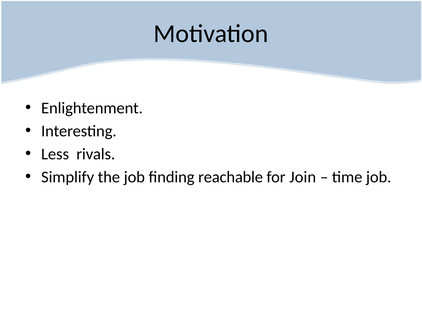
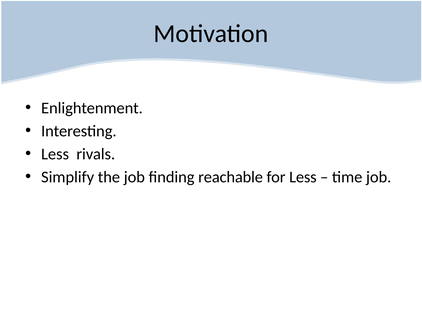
for Join: Join -> Less
